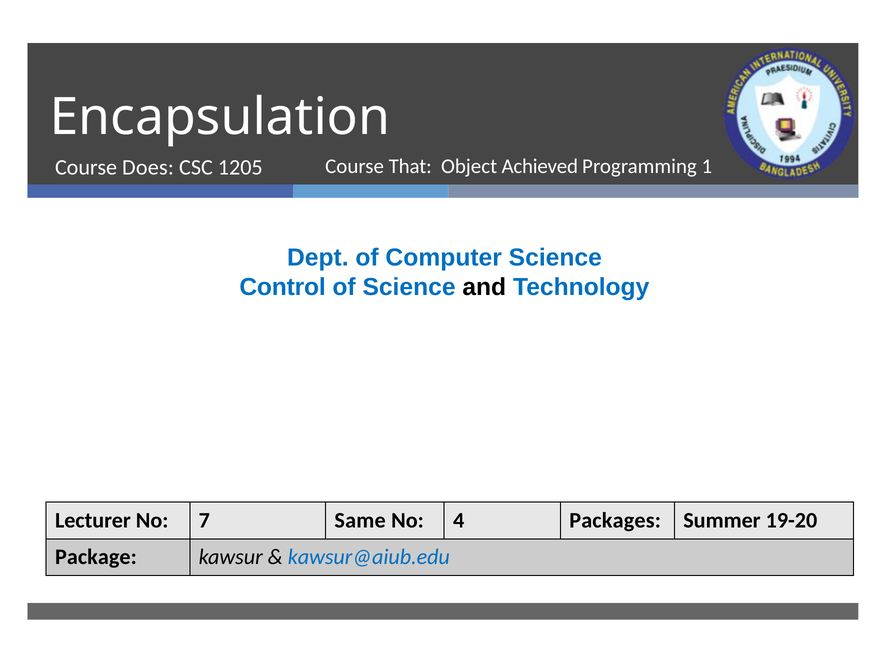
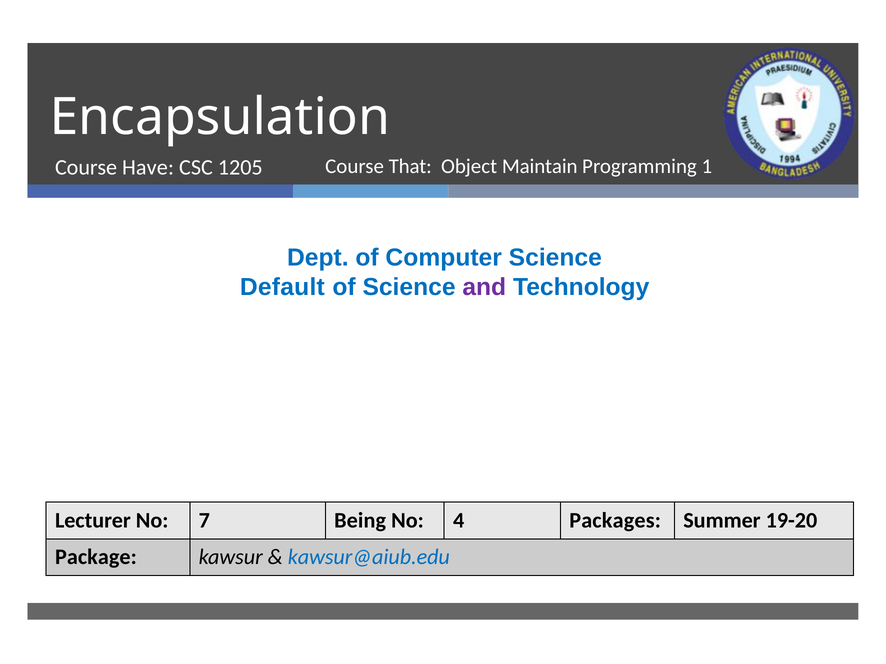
Achieved: Achieved -> Maintain
Does: Does -> Have
Control: Control -> Default
and colour: black -> purple
Same: Same -> Being
